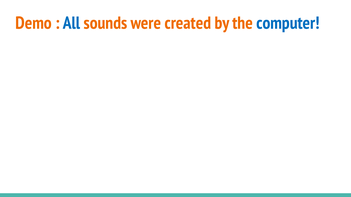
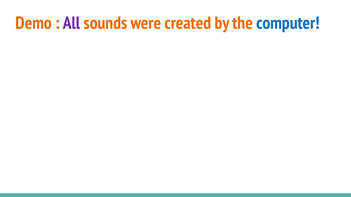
All colour: blue -> purple
